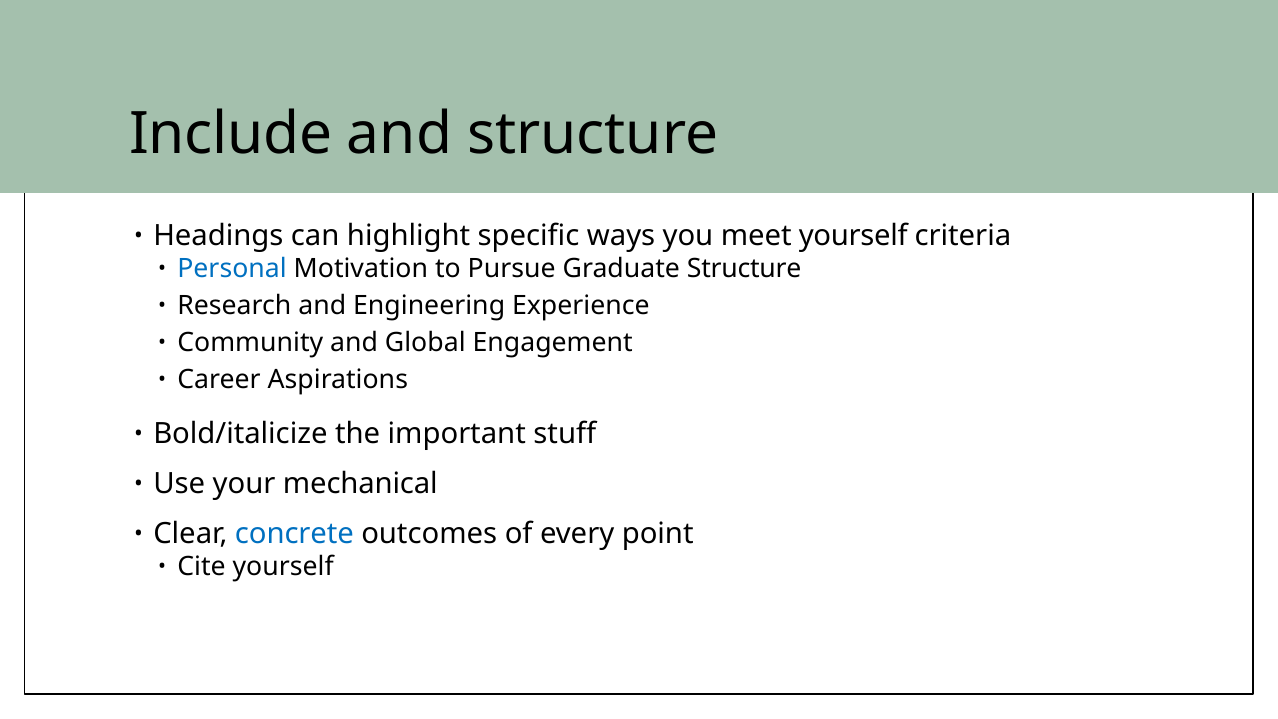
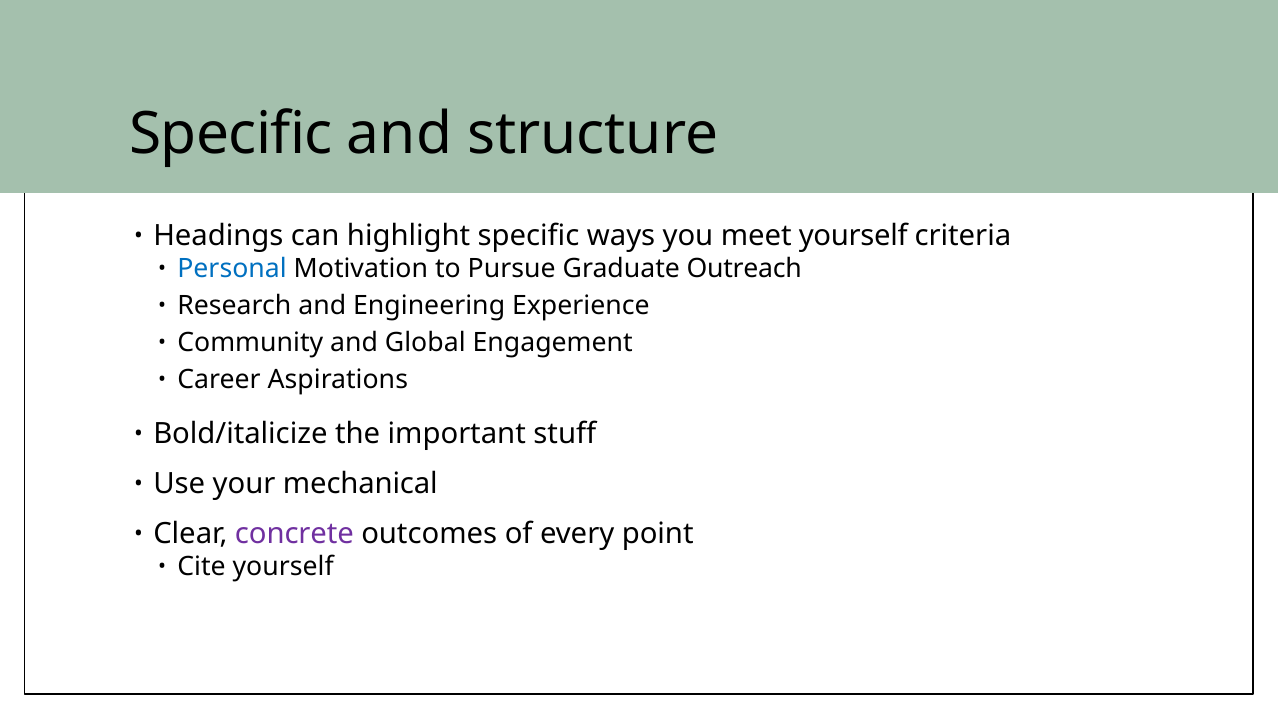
Include at (231, 135): Include -> Specific
Graduate Structure: Structure -> Outreach
concrete colour: blue -> purple
